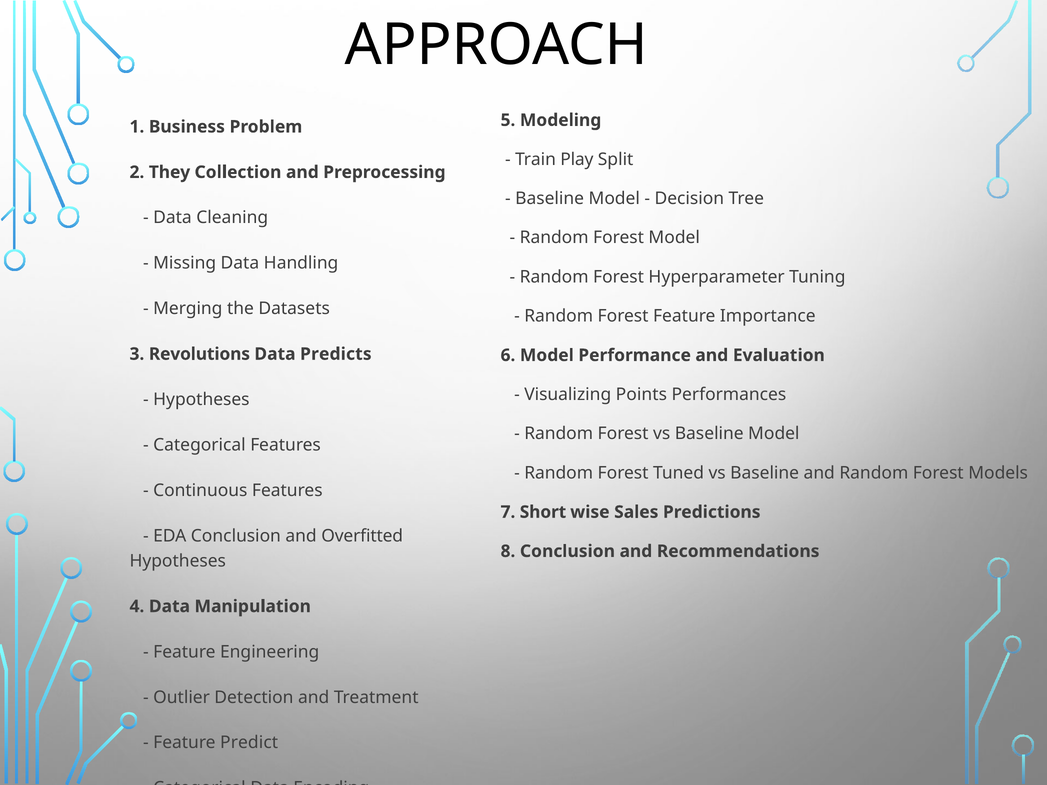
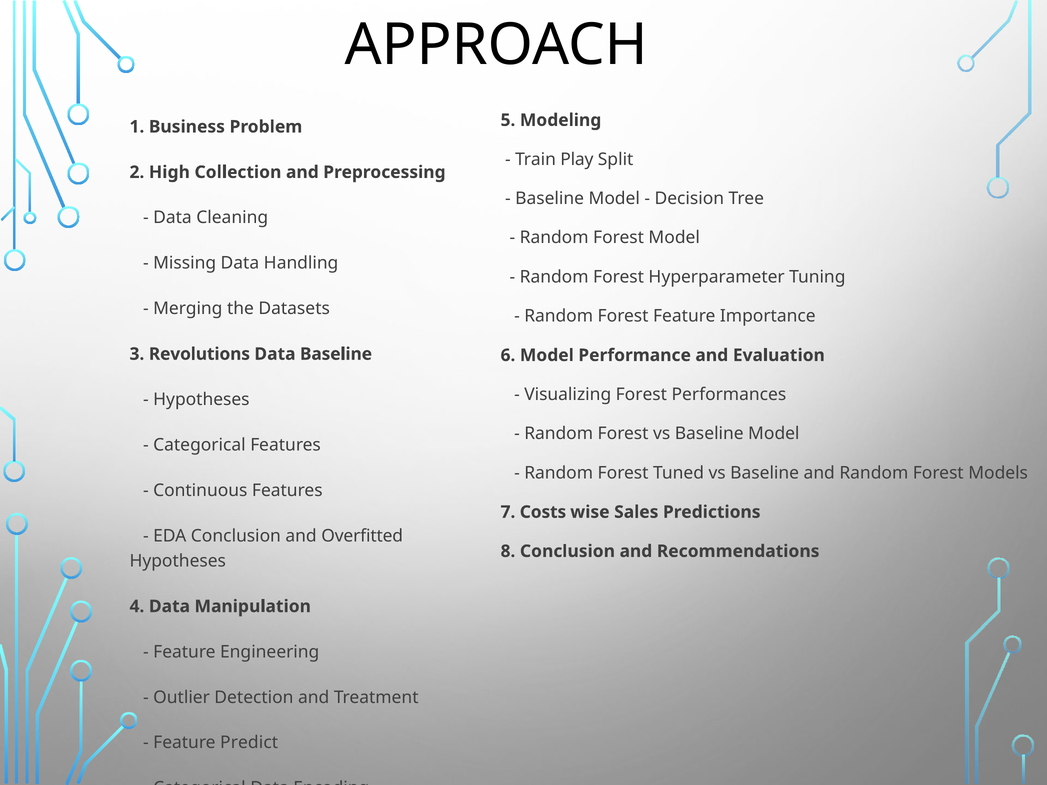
They: They -> High
Data Predicts: Predicts -> Baseline
Visualizing Points: Points -> Forest
Short: Short -> Costs
